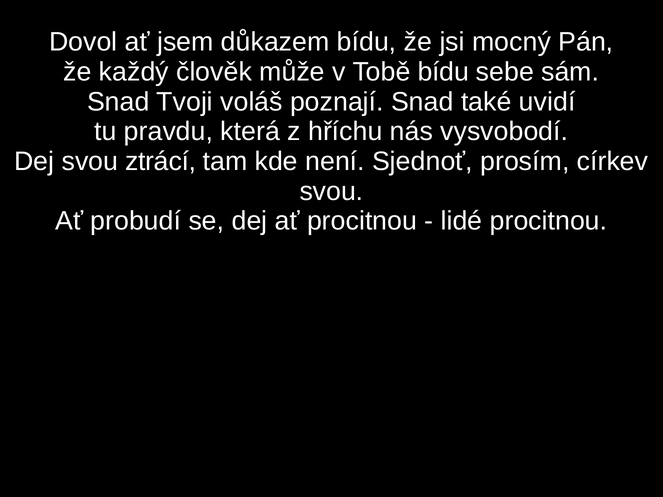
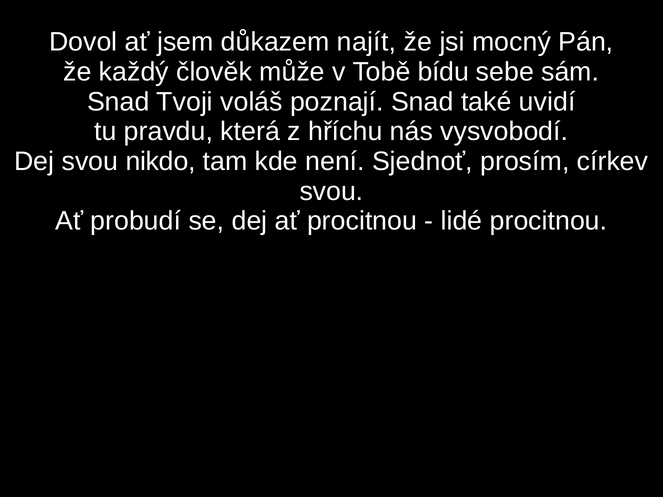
důkazem bídu: bídu -> najít
ztrácí: ztrácí -> nikdo
